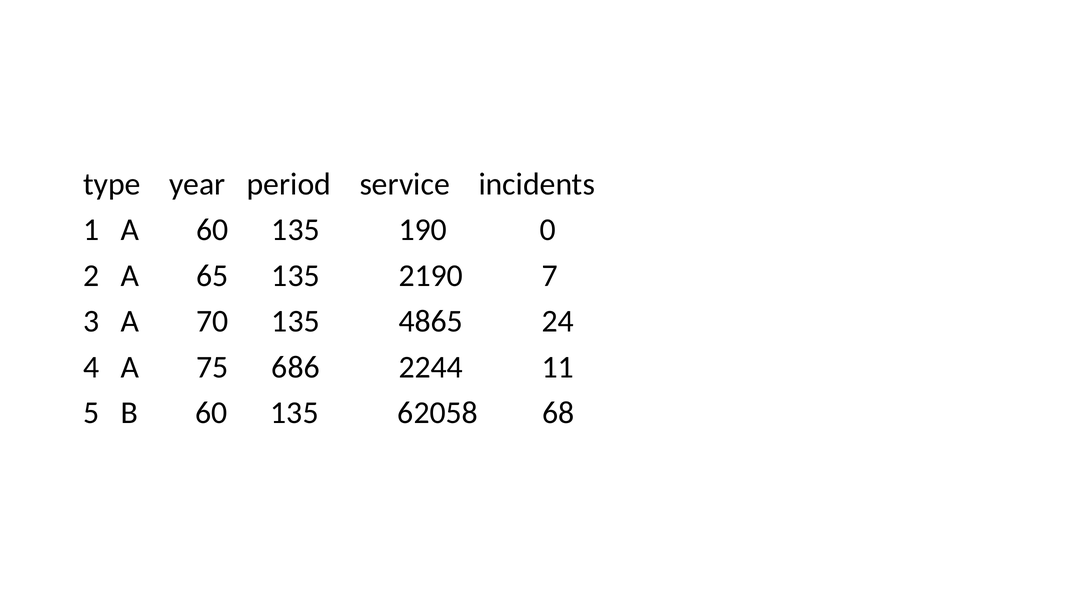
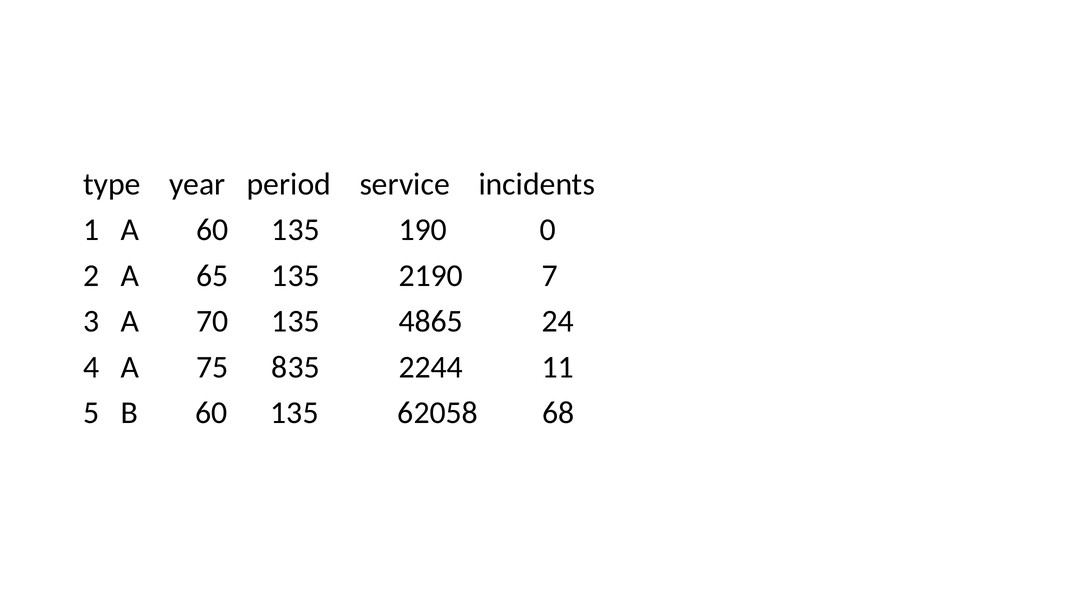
686: 686 -> 835
